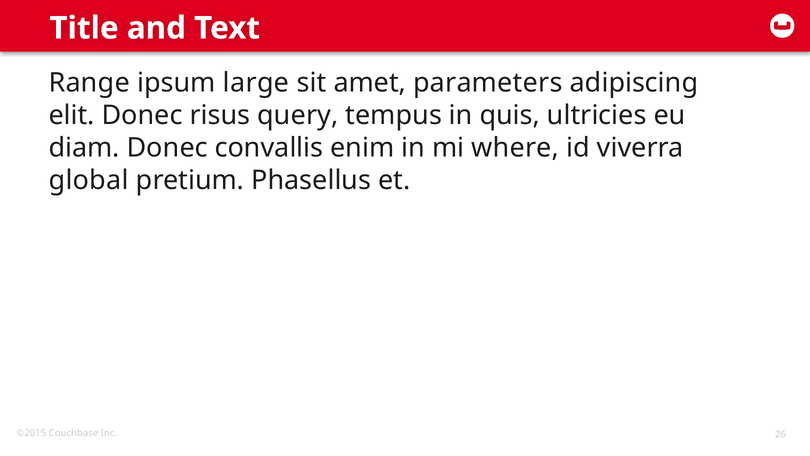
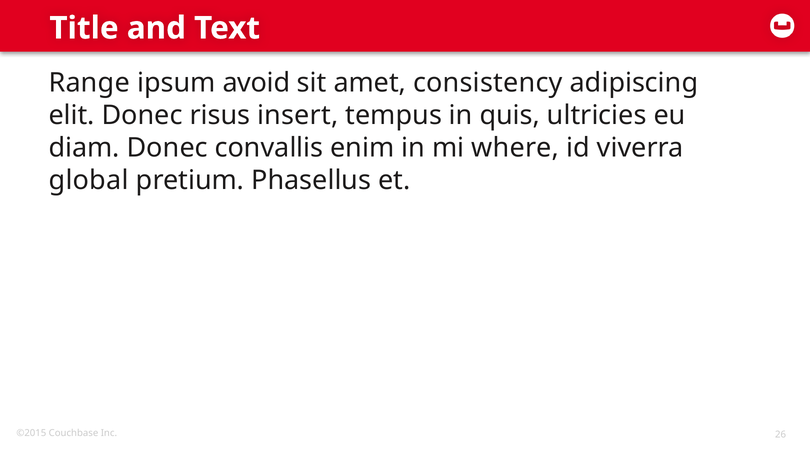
large: large -> avoid
parameters: parameters -> consistency
query: query -> insert
